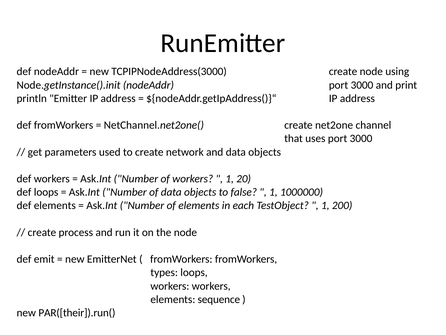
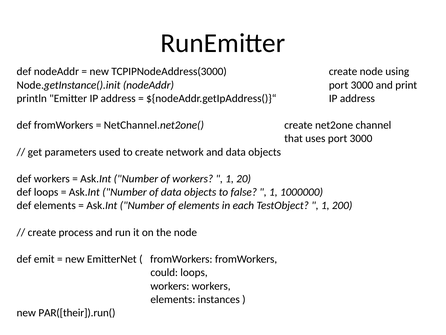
types: types -> could
sequence: sequence -> instances
